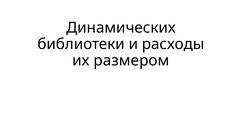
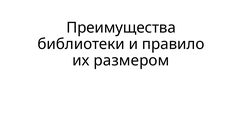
Динамических: Динамических -> Преимущества
расходы: расходы -> правило
